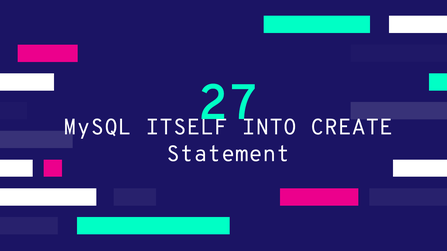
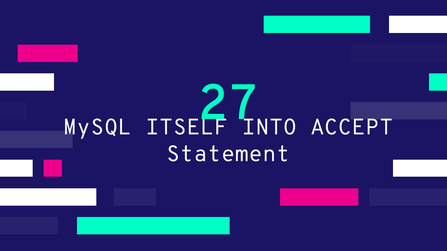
CREATE: CREATE -> ACCEPT
